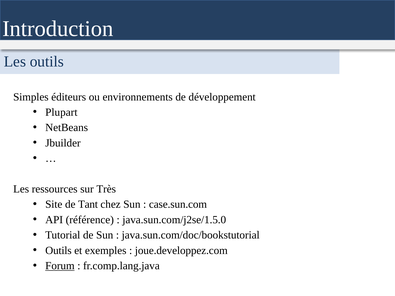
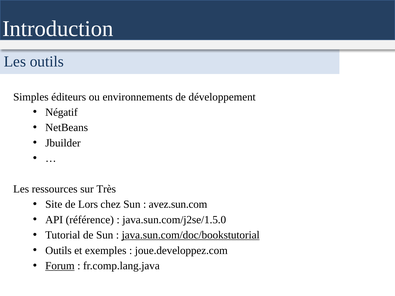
Plupart: Plupart -> Négatif
Tant: Tant -> Lors
case.sun.com: case.sun.com -> avez.sun.com
java.sun.com/doc/bookstutorial underline: none -> present
